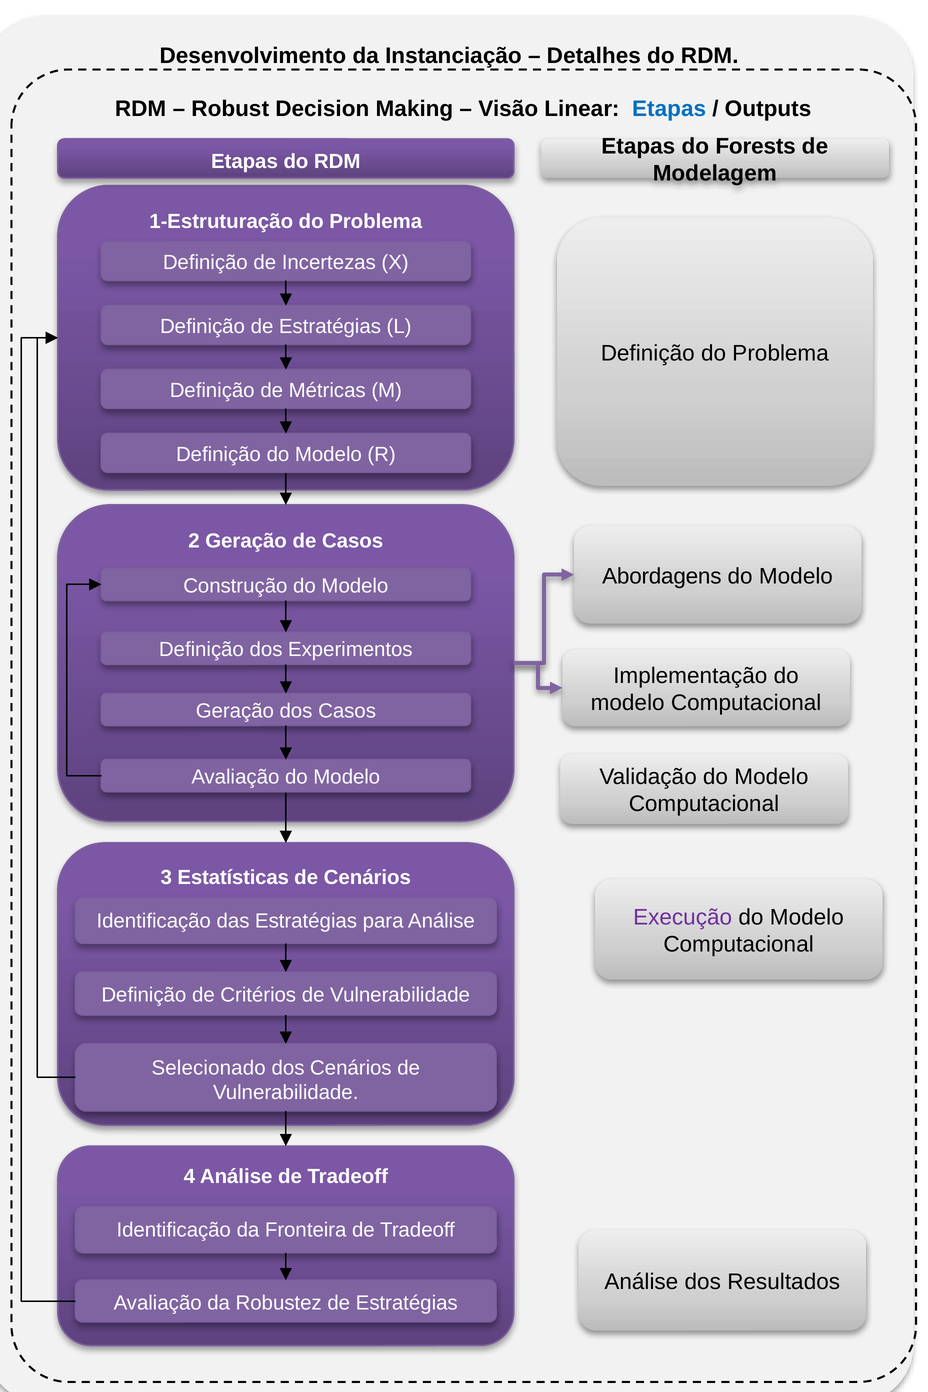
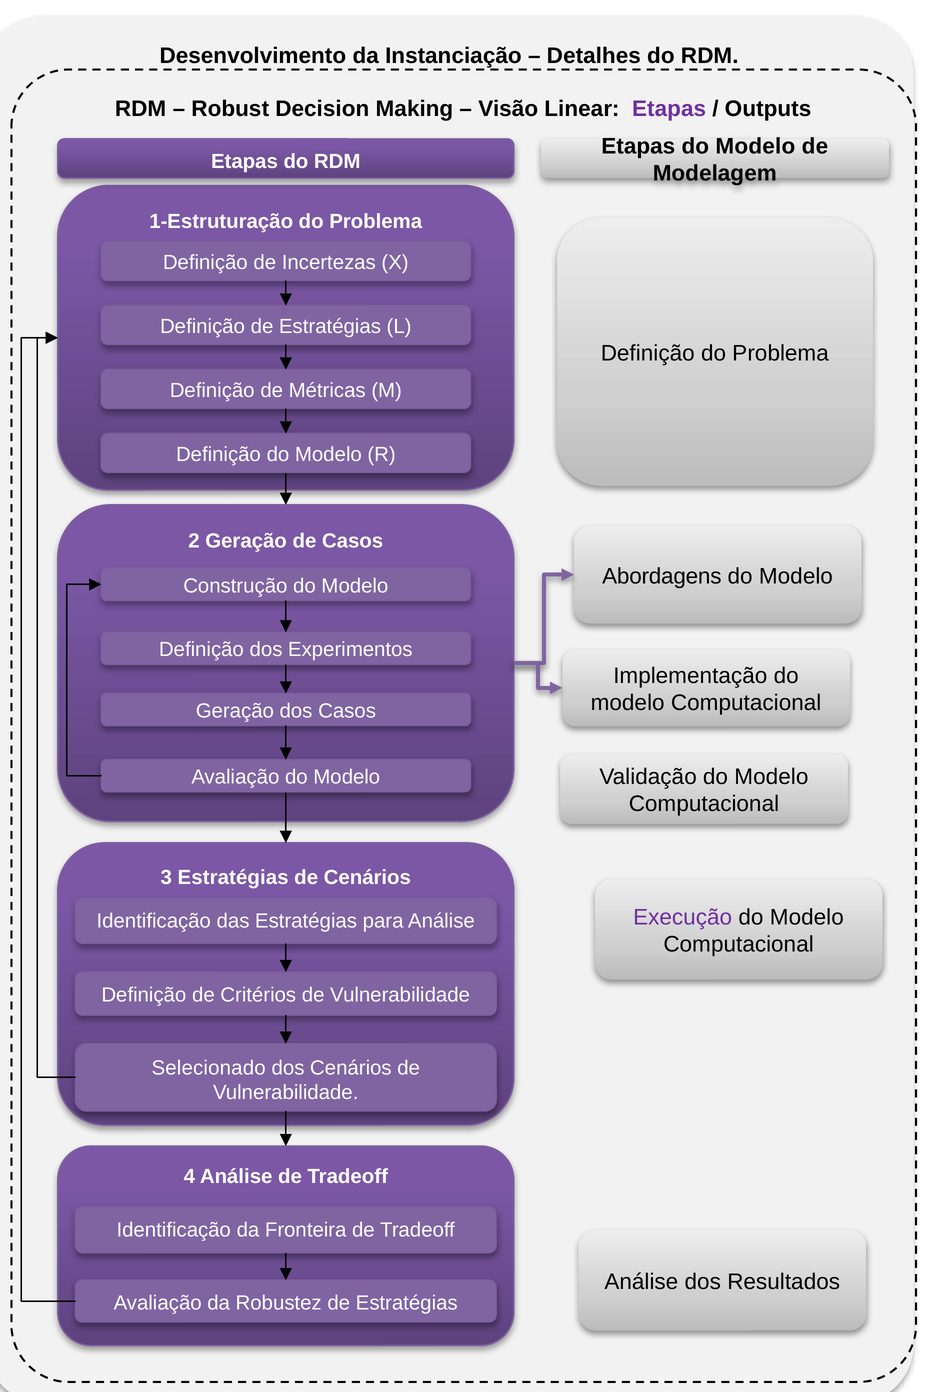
Etapas at (669, 109) colour: blue -> purple
Etapas do Forests: Forests -> Modelo
3 Estatísticas: Estatísticas -> Estratégias
